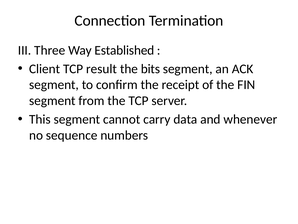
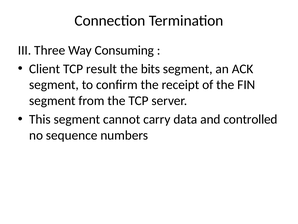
Established: Established -> Consuming
whenever: whenever -> controlled
